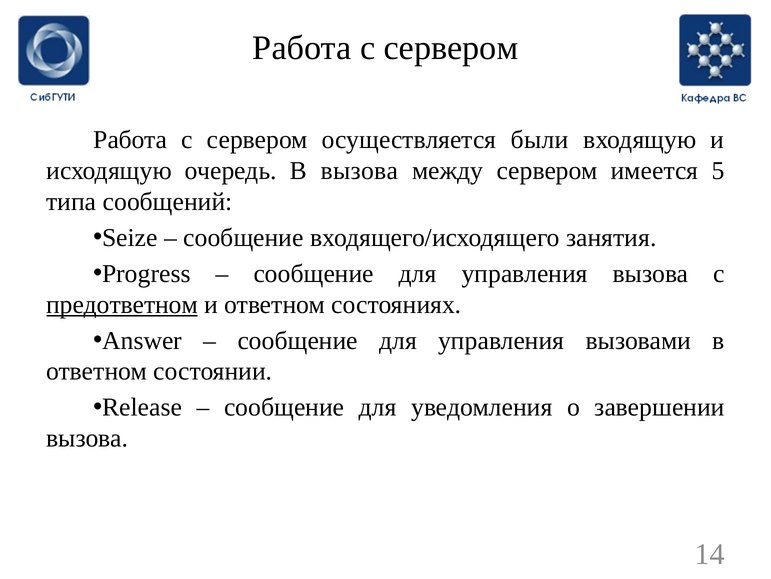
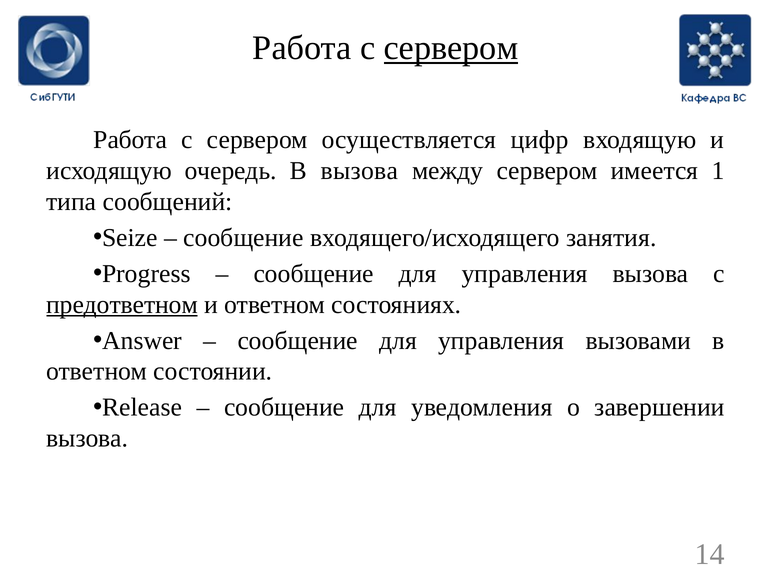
сервером at (451, 48) underline: none -> present
были: были -> цифр
5: 5 -> 1
